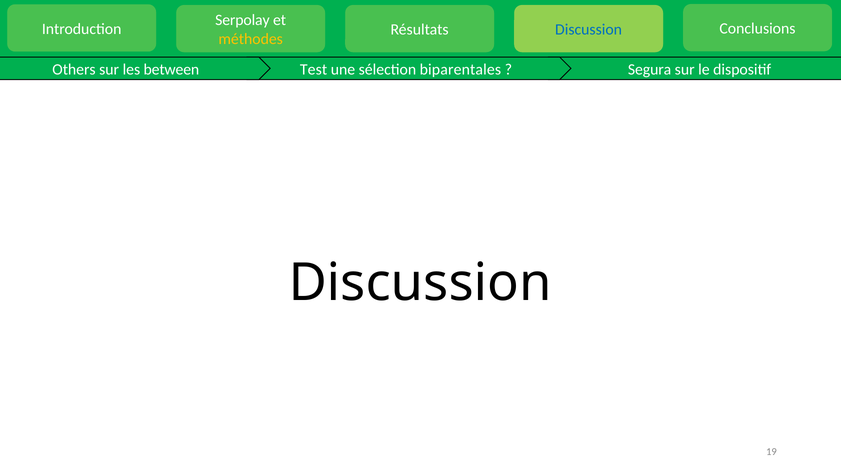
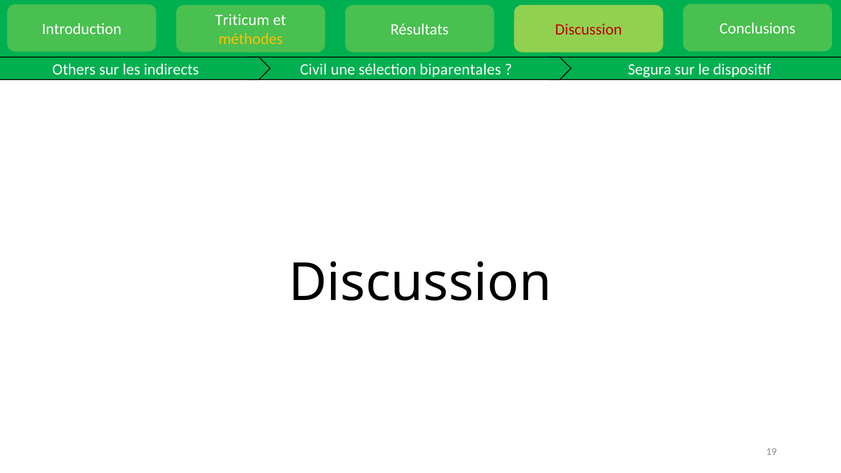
Serpolay: Serpolay -> Triticum
Discussion at (589, 30) colour: blue -> red
between: between -> indirects
Test: Test -> Civil
